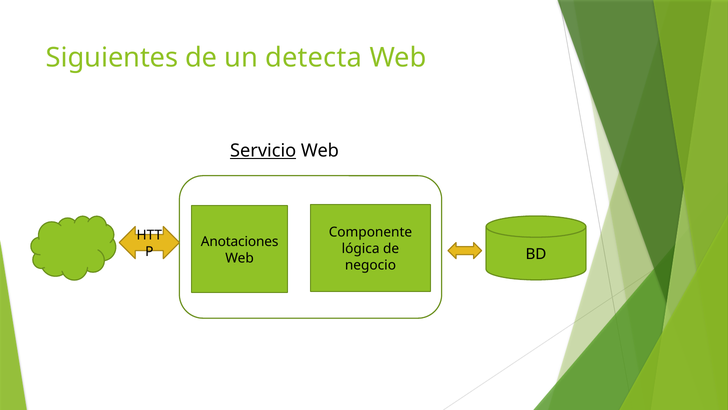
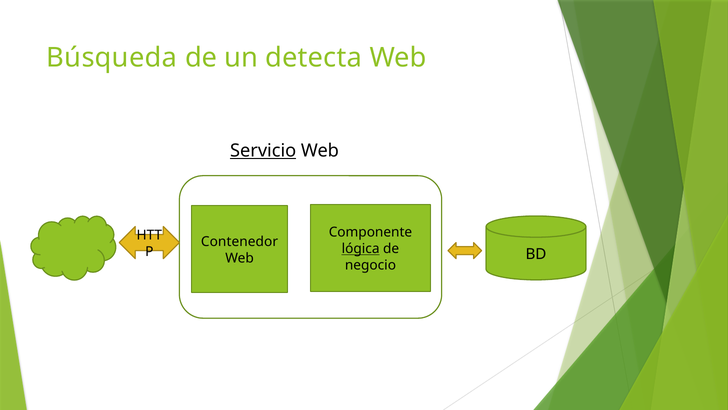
Siguientes: Siguientes -> Búsqueda
Anotaciones: Anotaciones -> Contenedor
lógica underline: none -> present
